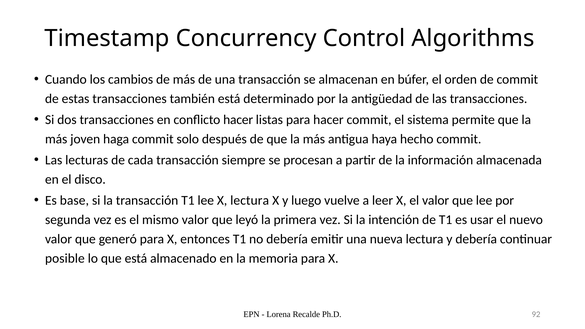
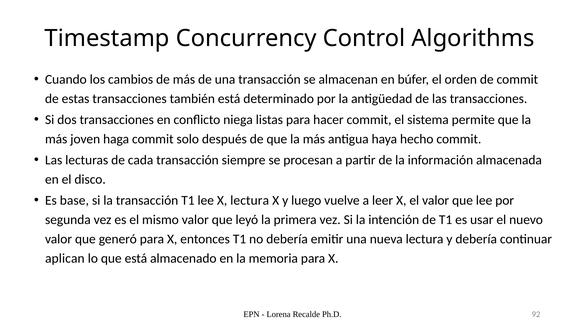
conflicto hacer: hacer -> niega
posible: posible -> aplican
